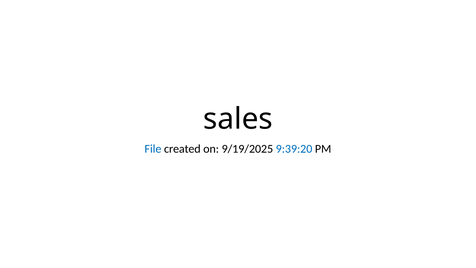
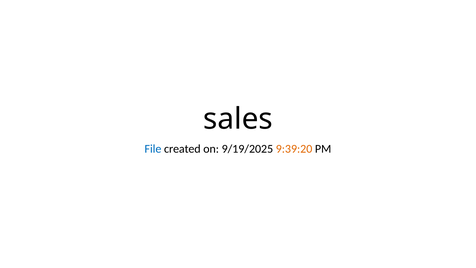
9:39:20 colour: blue -> orange
